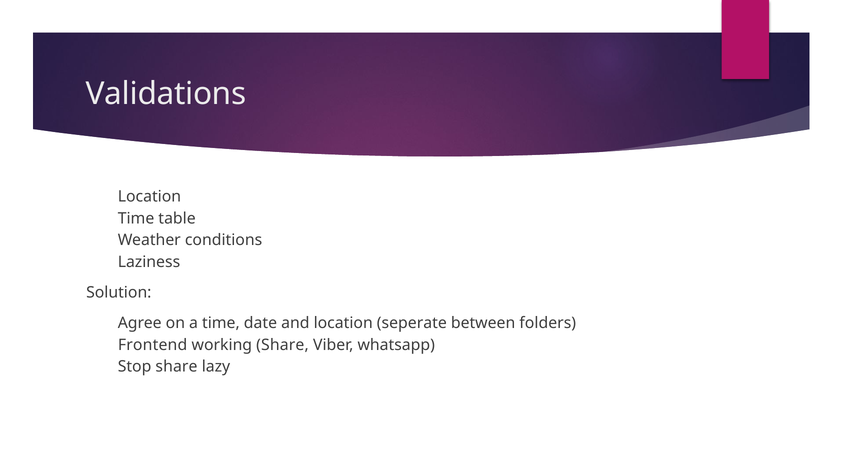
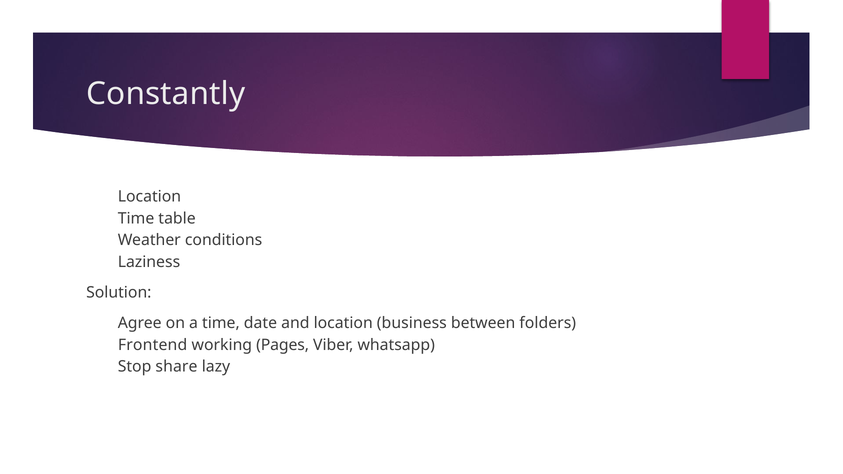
Validations: Validations -> Constantly
seperate: seperate -> business
working Share: Share -> Pages
